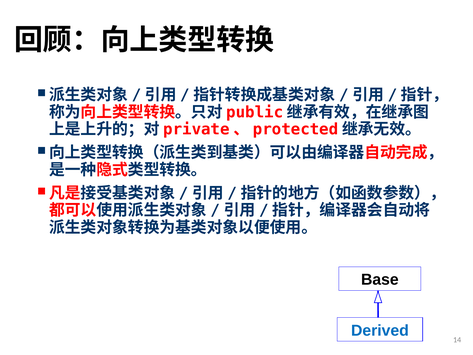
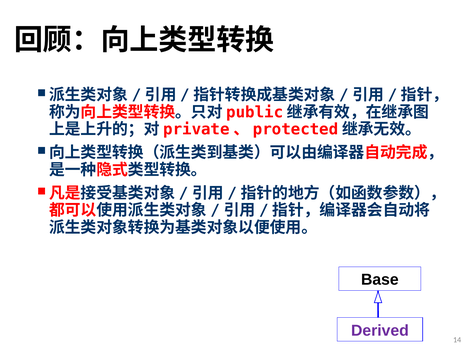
Derived colour: blue -> purple
